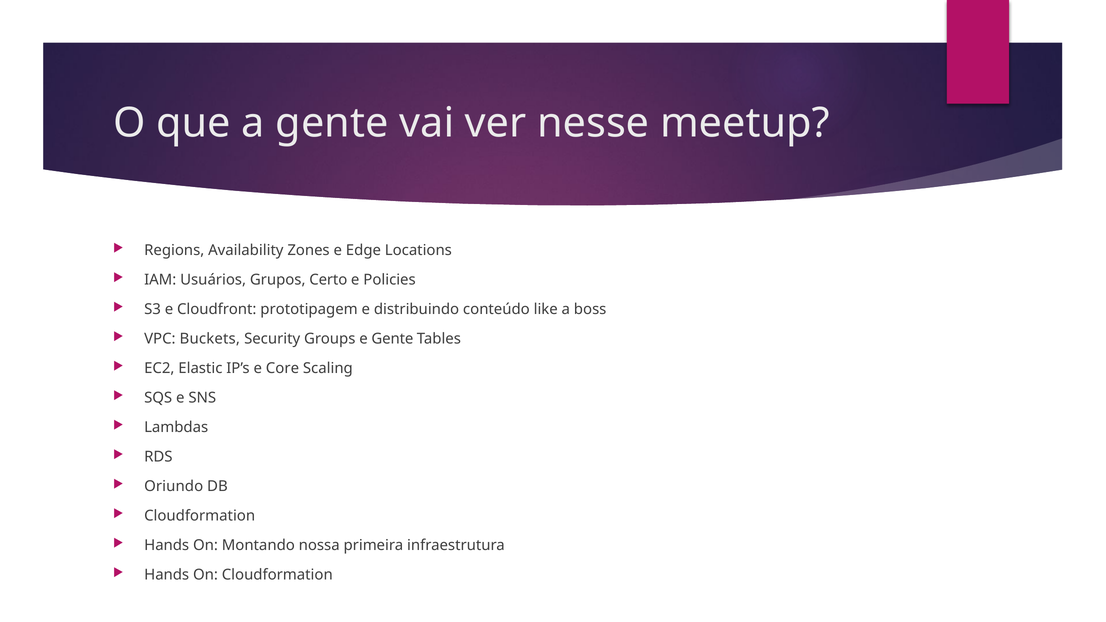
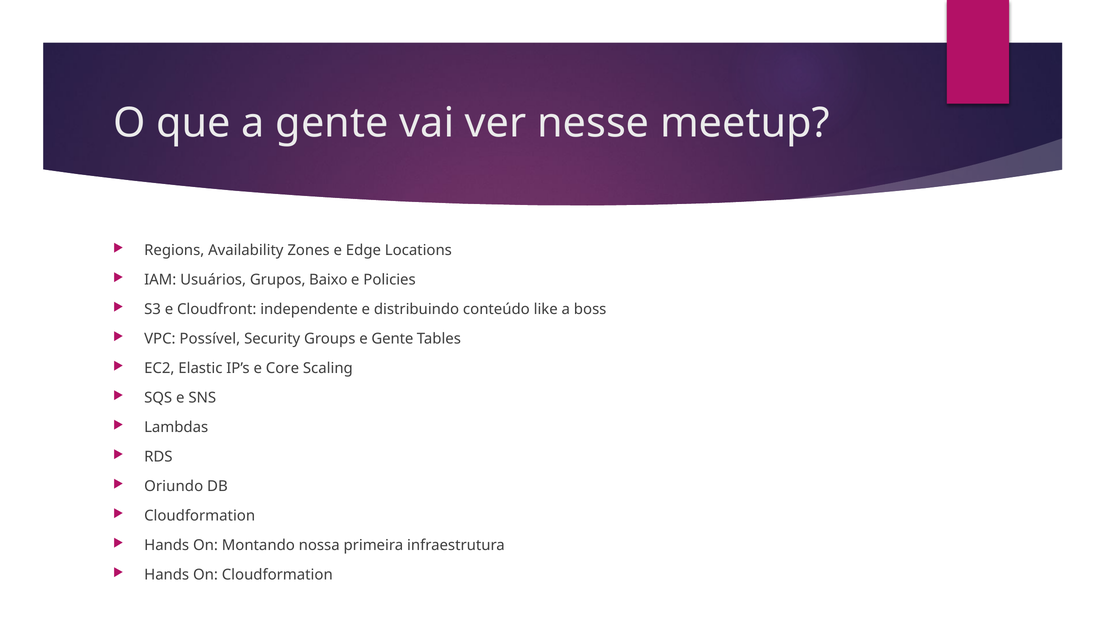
Certo: Certo -> Baixo
prototipagem: prototipagem -> independente
Buckets: Buckets -> Possível
